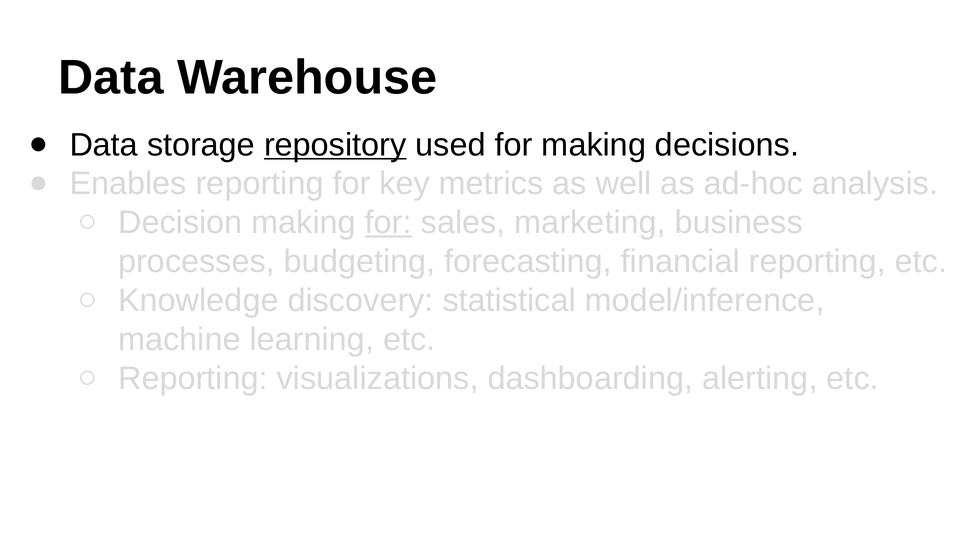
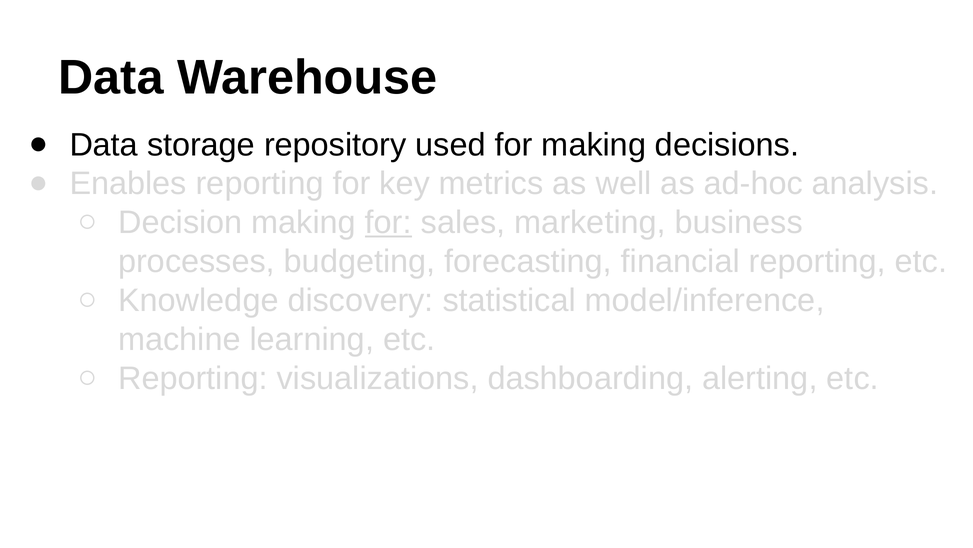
repository underline: present -> none
